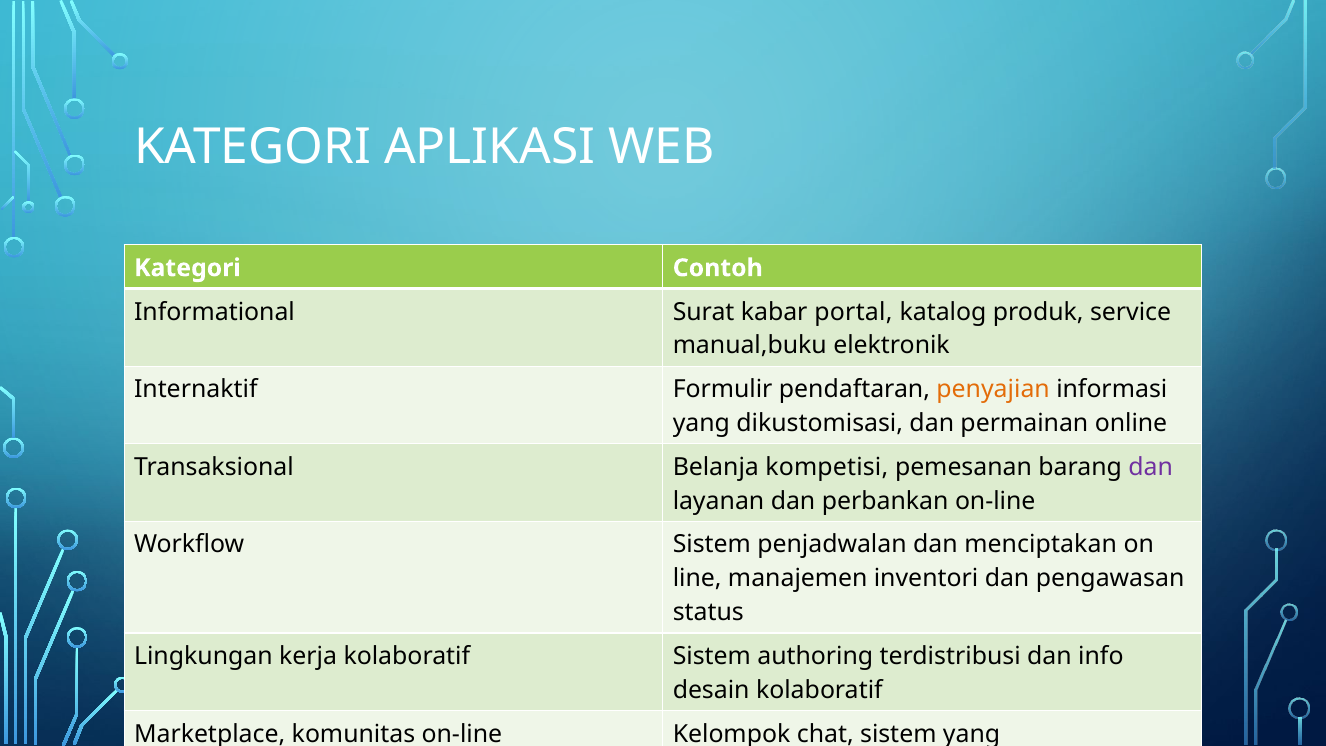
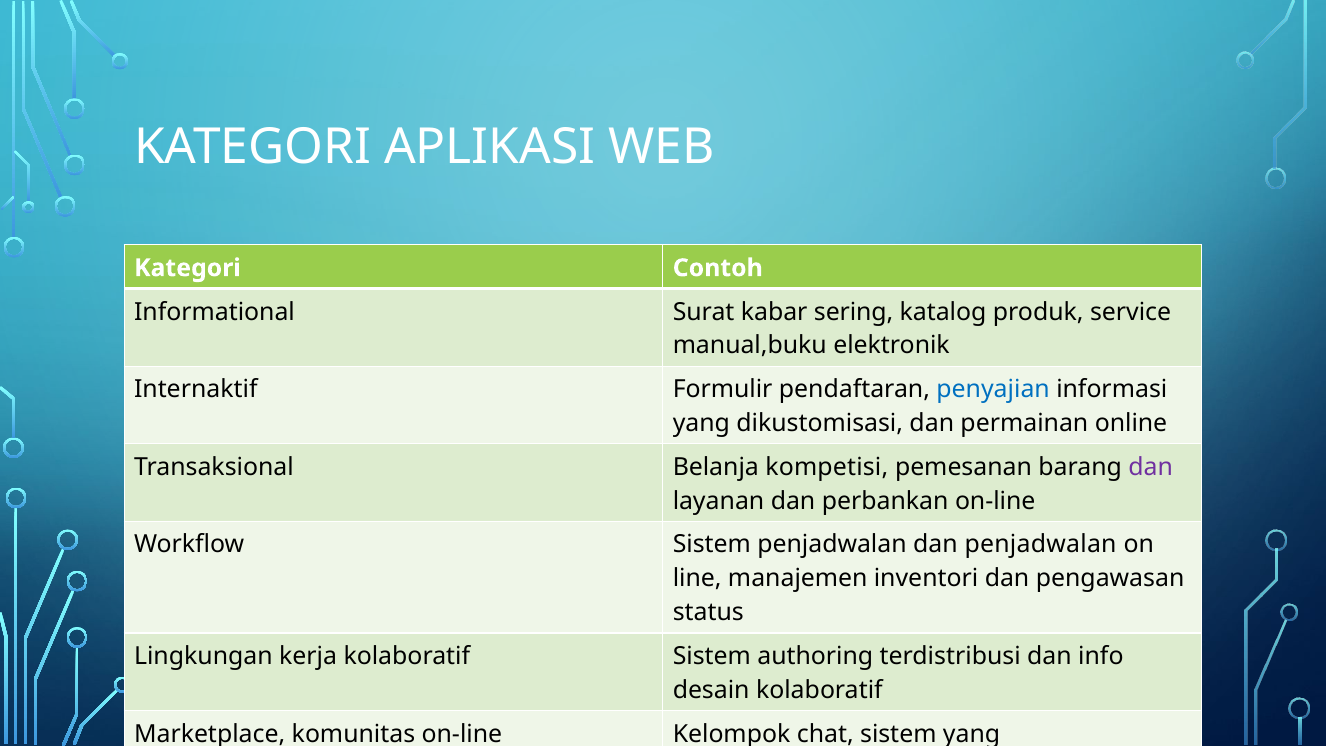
kabar portal: portal -> sering
penyajian colour: orange -> blue
dan menciptakan: menciptakan -> penjadwalan
